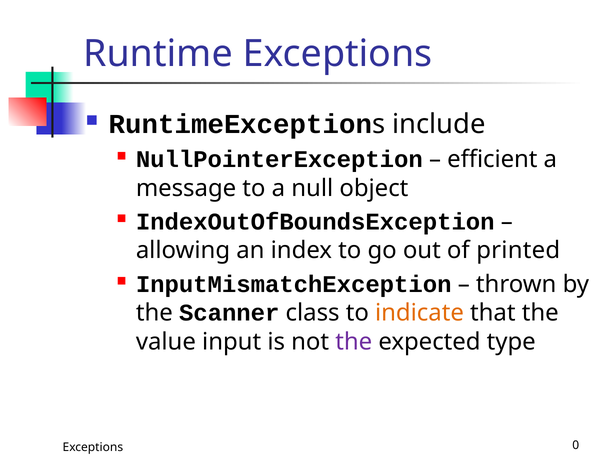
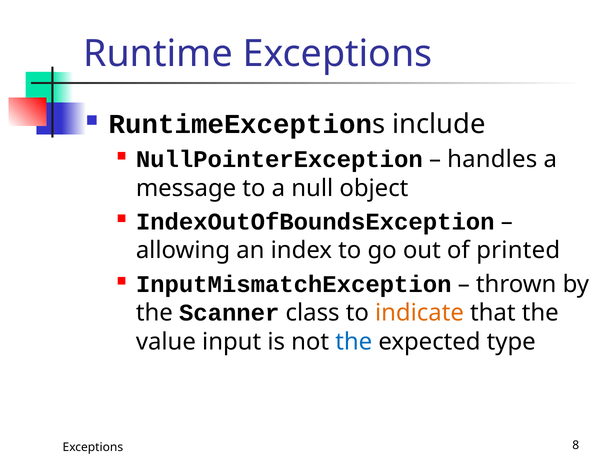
efficient: efficient -> handles
the at (354, 342) colour: purple -> blue
0: 0 -> 8
